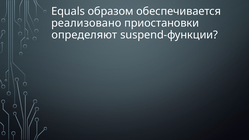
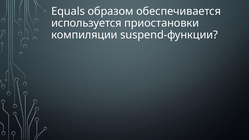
реализовано: реализовано -> используется
определяют: определяют -> компиляции
